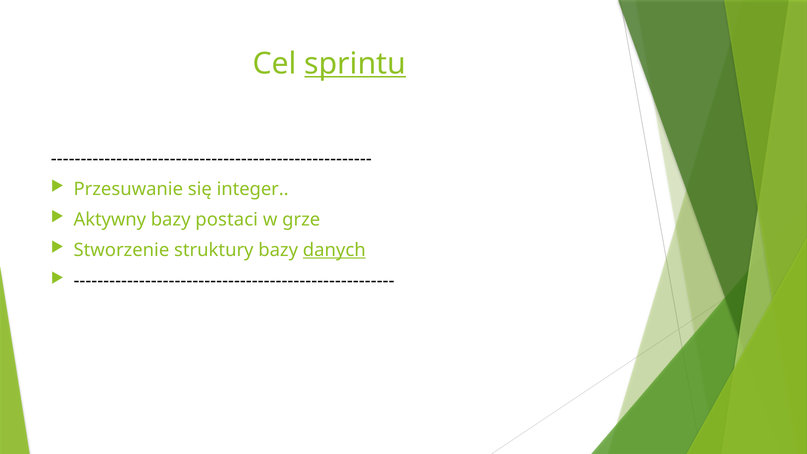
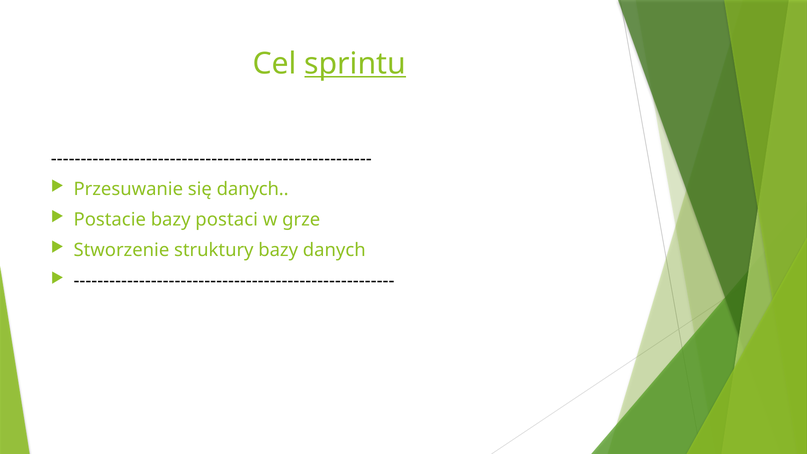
się integer: integer -> danych
Aktywny: Aktywny -> Postacie
danych at (334, 250) underline: present -> none
